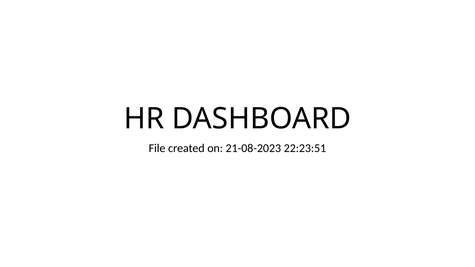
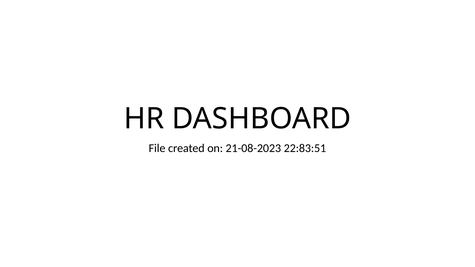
22:23:51: 22:23:51 -> 22:83:51
